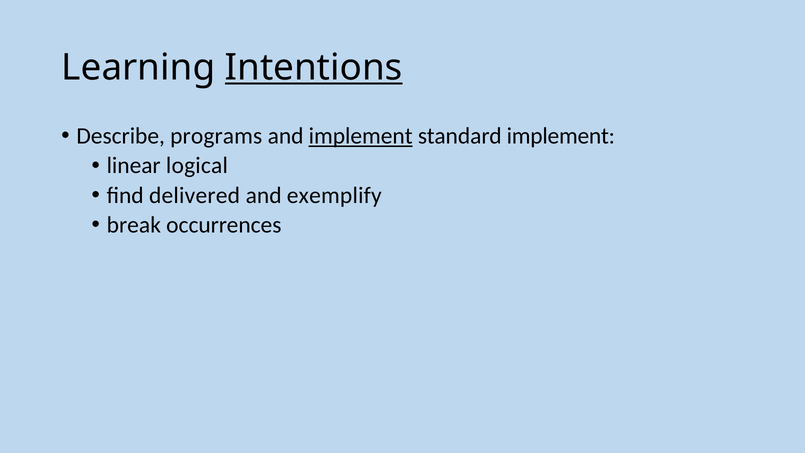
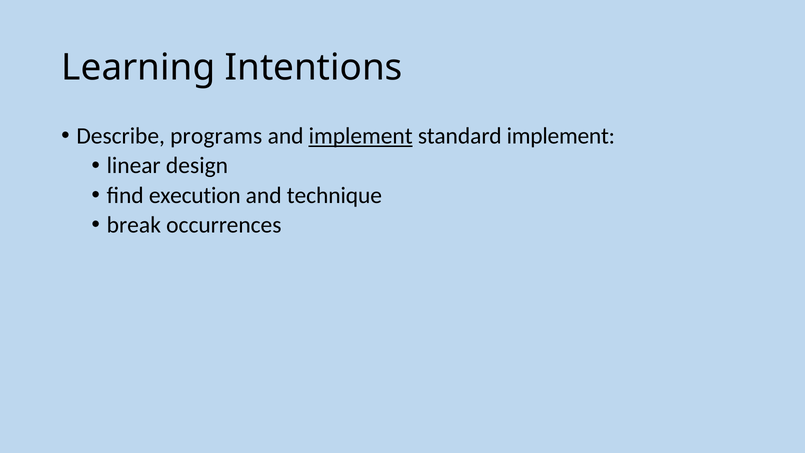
Intentions underline: present -> none
logical: logical -> design
delivered: delivered -> execution
exemplify: exemplify -> technique
